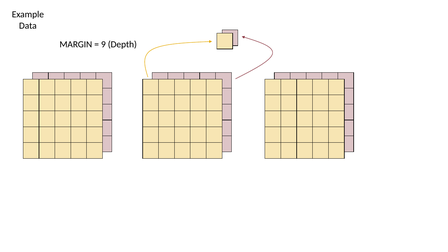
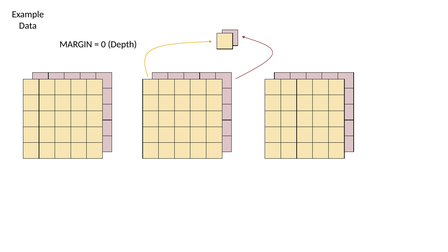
9: 9 -> 0
